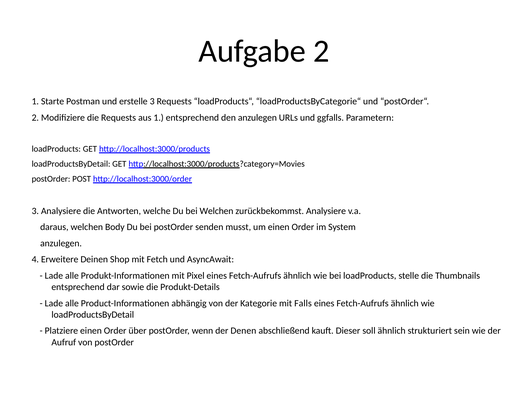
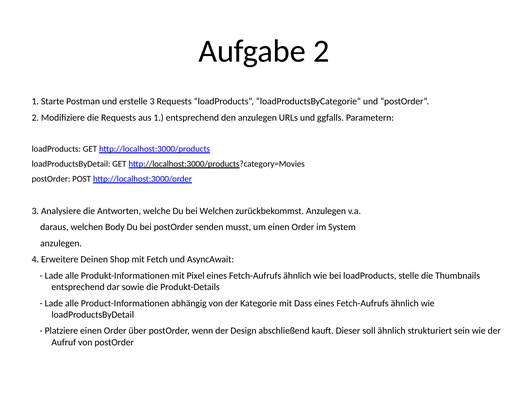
zurückbekommst Analysiere: Analysiere -> Anzulegen
Falls: Falls -> Dass
Denen: Denen -> Design
